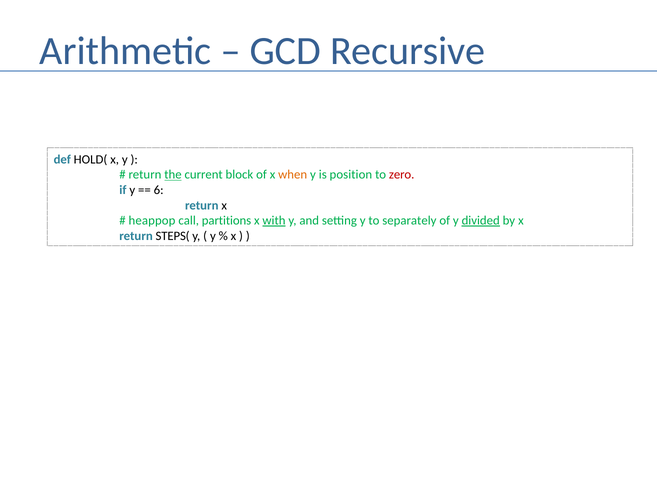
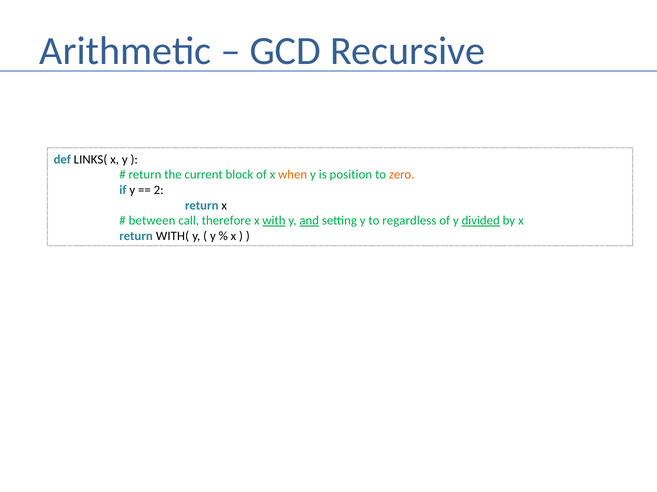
HOLD(: HOLD( -> LINKS(
the underline: present -> none
zero colour: red -> orange
6: 6 -> 2
heappop: heappop -> between
partitions: partitions -> therefore
and underline: none -> present
separately: separately -> regardless
STEPS(: STEPS( -> WITH(
